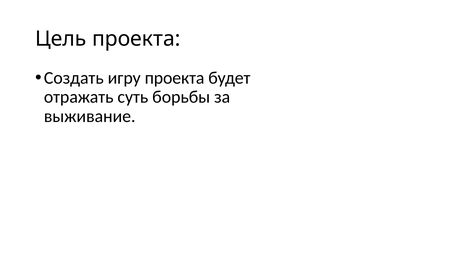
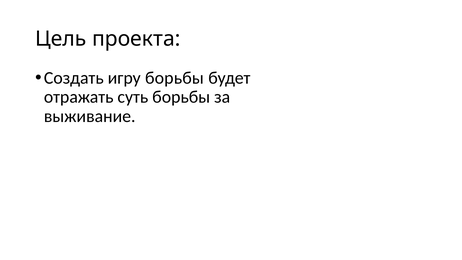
игру проекта: проекта -> борьбы
